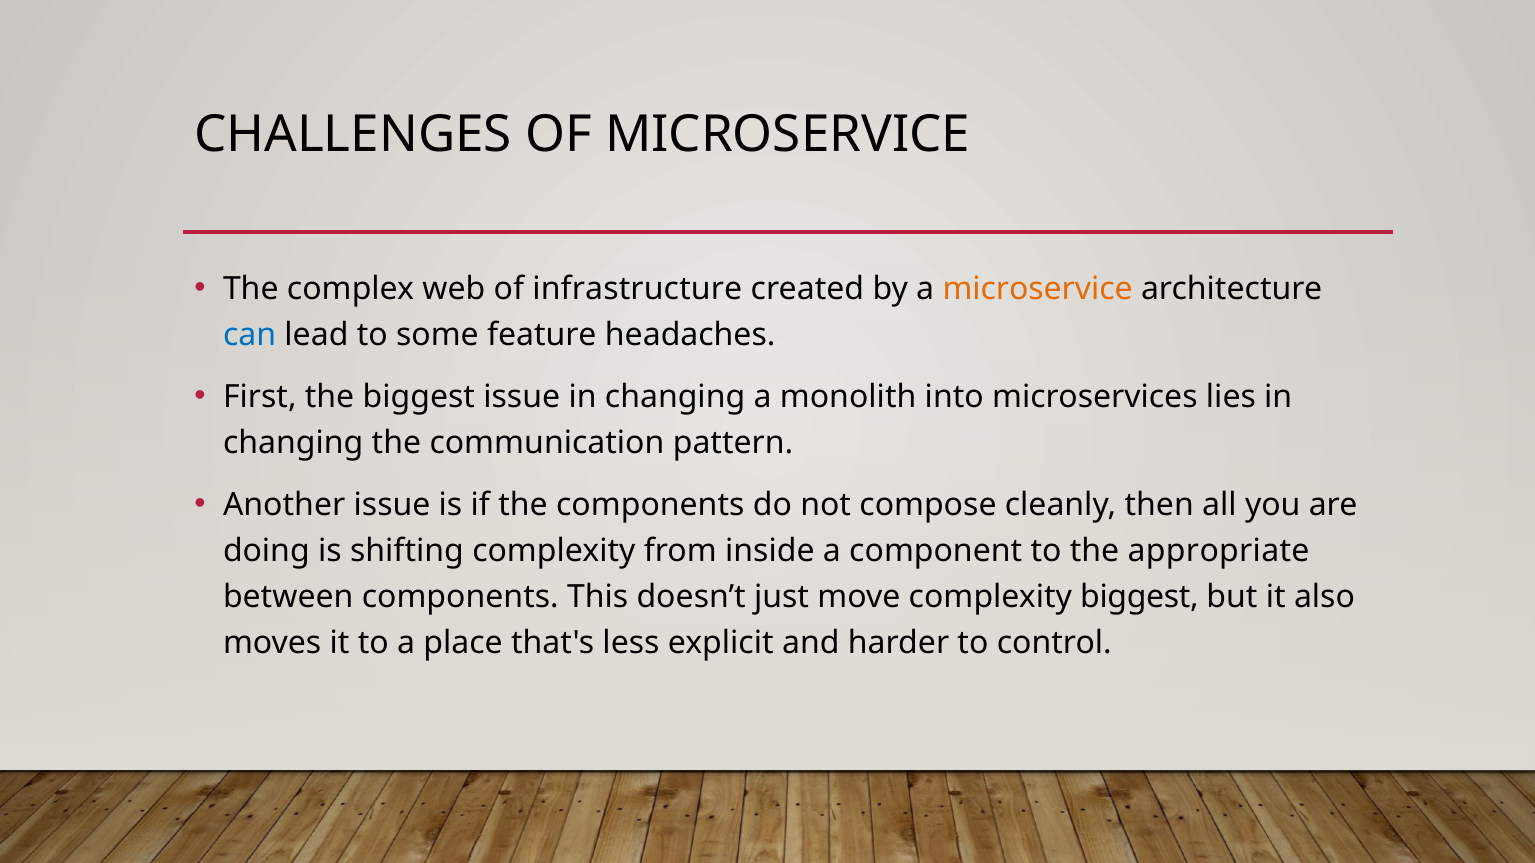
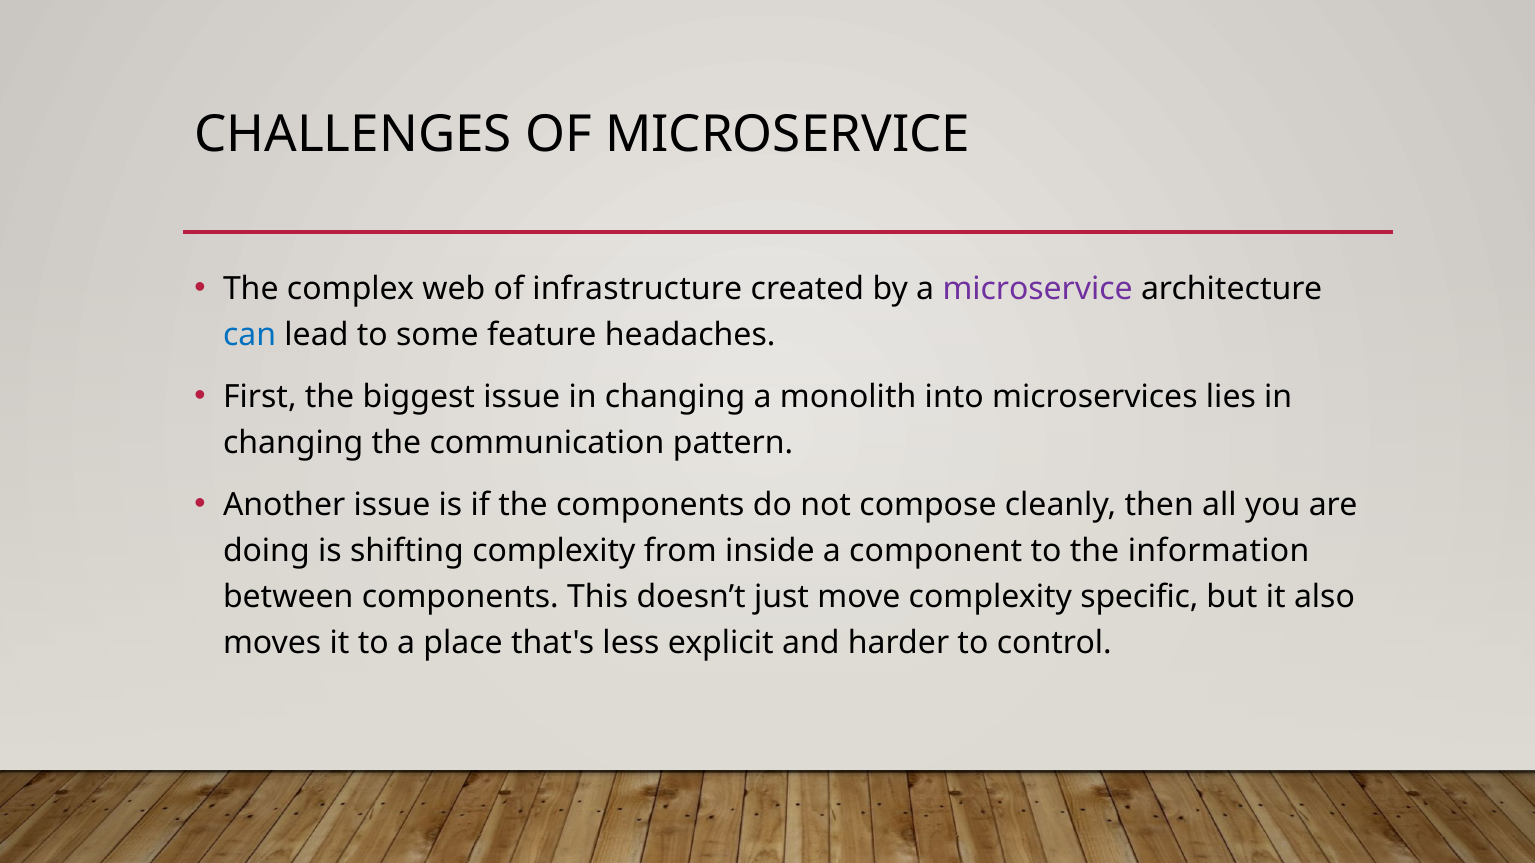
microservice at (1038, 289) colour: orange -> purple
appropriate: appropriate -> information
complexity biggest: biggest -> specific
